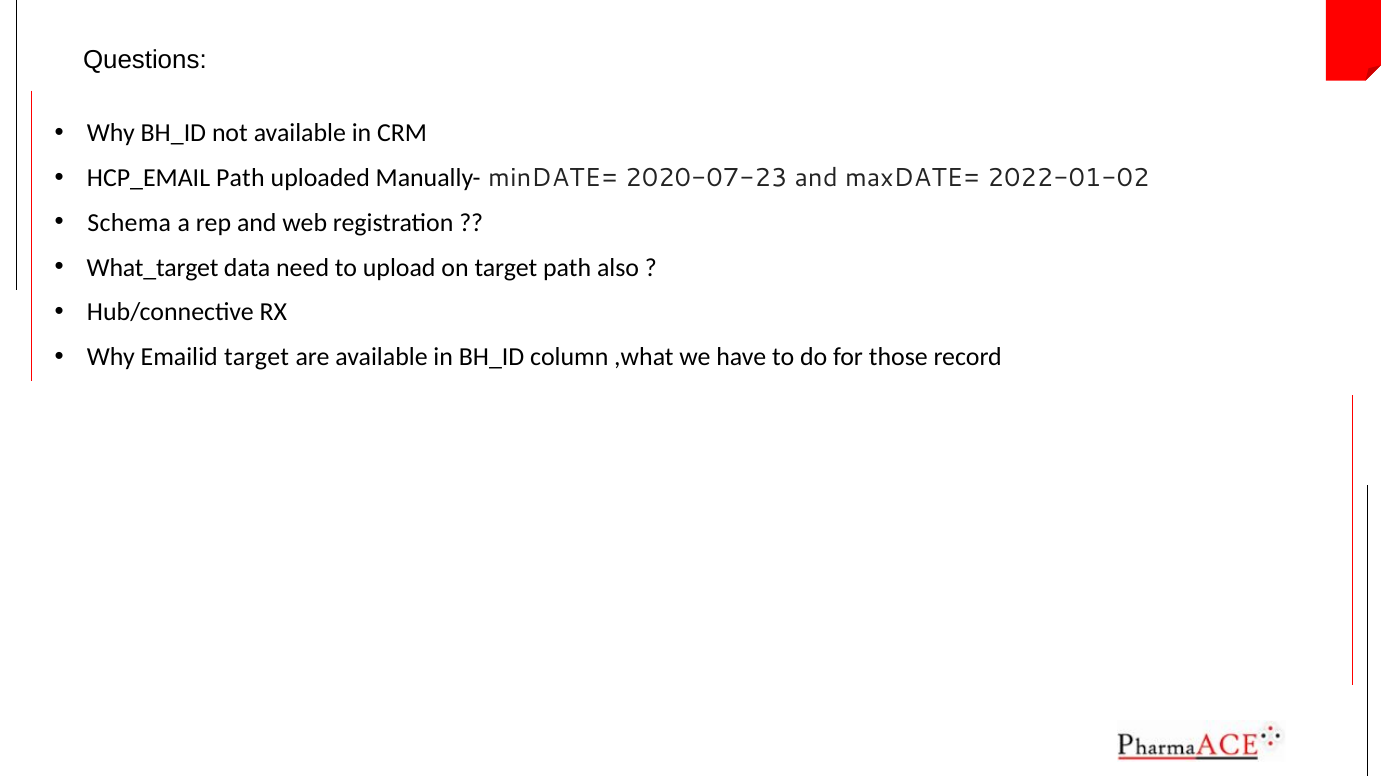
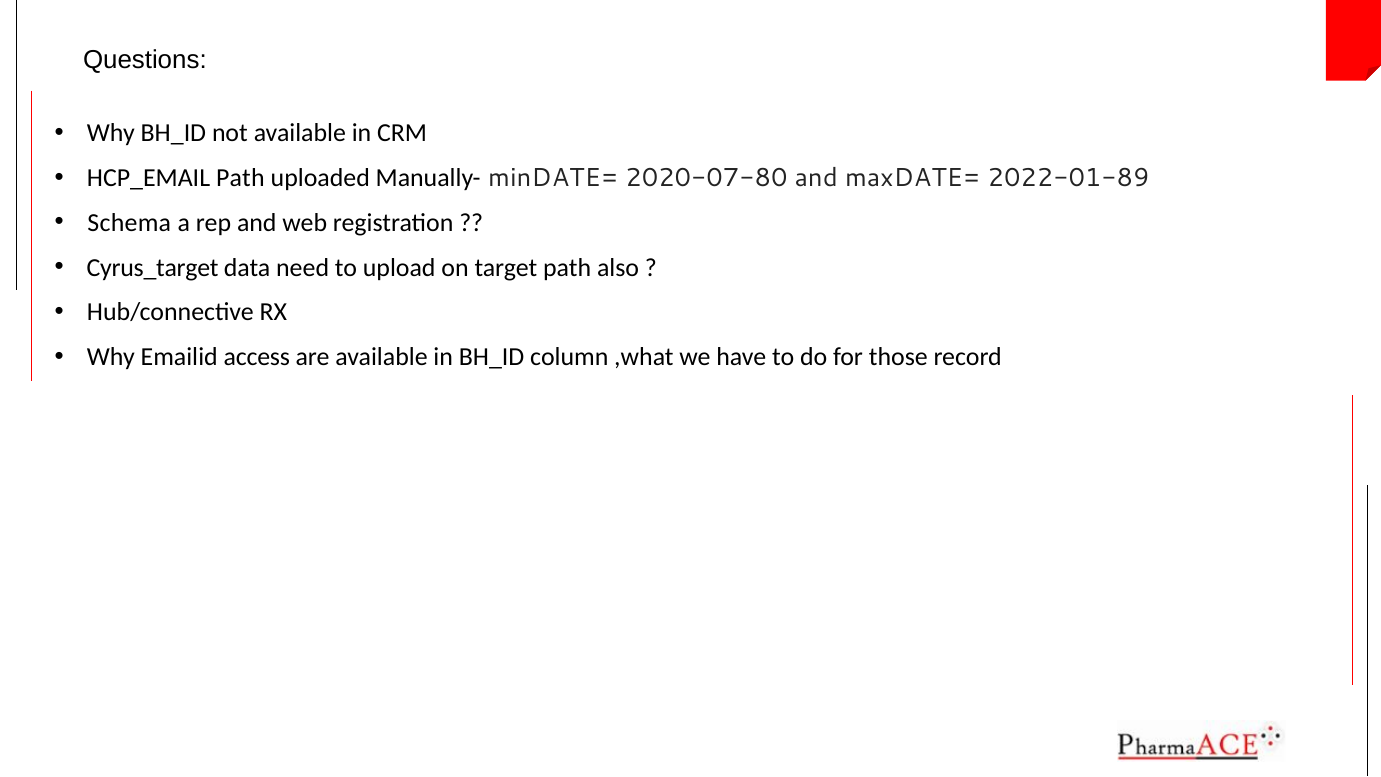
2020-07-23: 2020-07-23 -> 2020-07-80
2022-01-02: 2022-01-02 -> 2022-01-89
What_target: What_target -> Cyrus_target
Emailid target: target -> access
